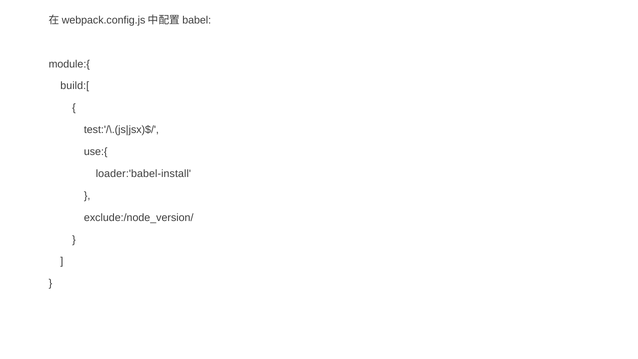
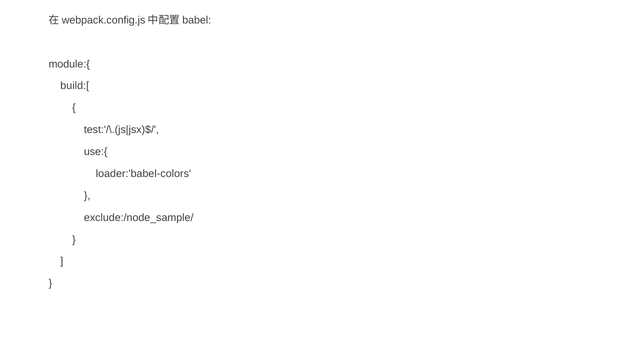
loader:'babel-install: loader:'babel-install -> loader:'babel-colors
exclude:/node_version/: exclude:/node_version/ -> exclude:/node_sample/
